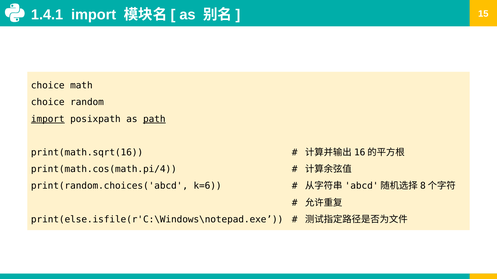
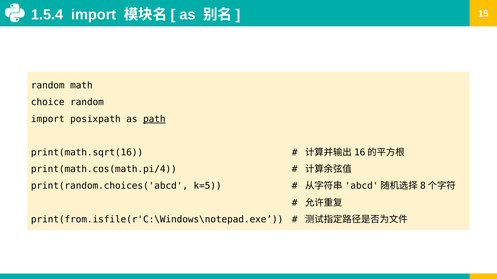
1.4.1: 1.4.1 -> 1.5.4
choice at (48, 86): choice -> random
import at (48, 119) underline: present -> none
k=6: k=6 -> k=5
print(else.isfile(r'C:\Windows\notepad.exe: print(else.isfile(r'C:\Windows\notepad.exe -> print(from.isfile(r'C:\Windows\notepad.exe
